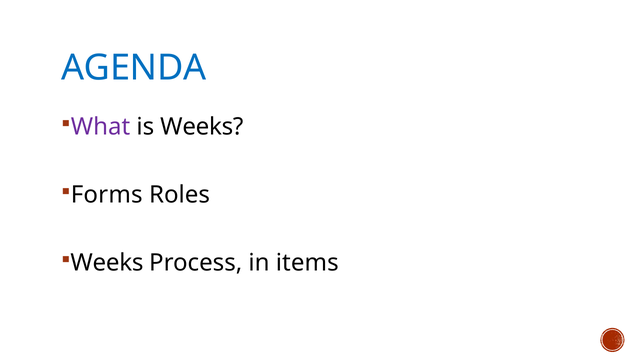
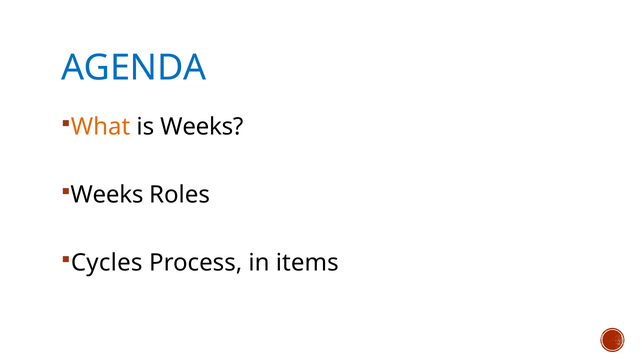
What colour: purple -> orange
Forms at (107, 195): Forms -> Weeks
Weeks at (107, 263): Weeks -> Cycles
